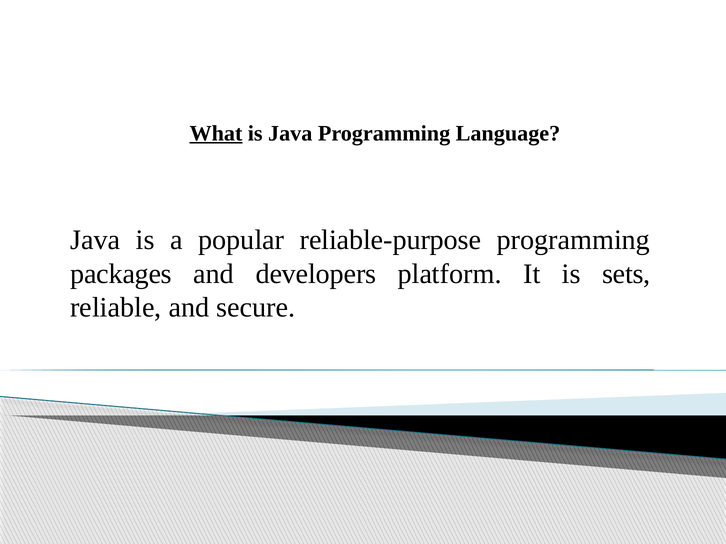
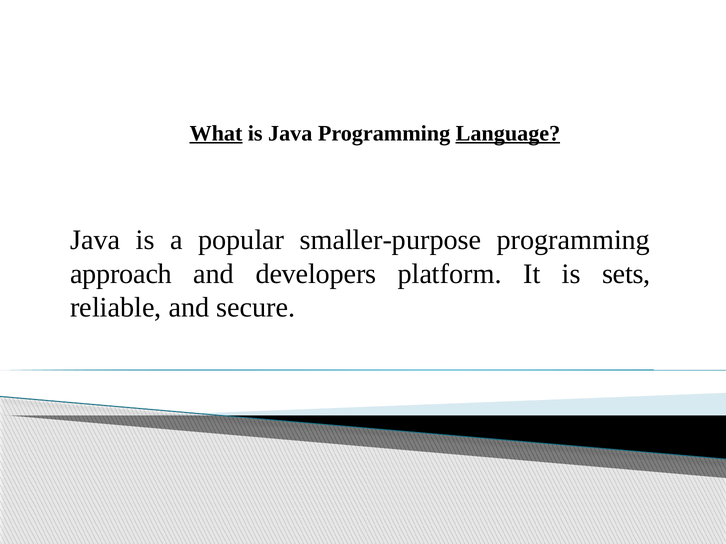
Language underline: none -> present
reliable-purpose: reliable-purpose -> smaller-purpose
packages: packages -> approach
